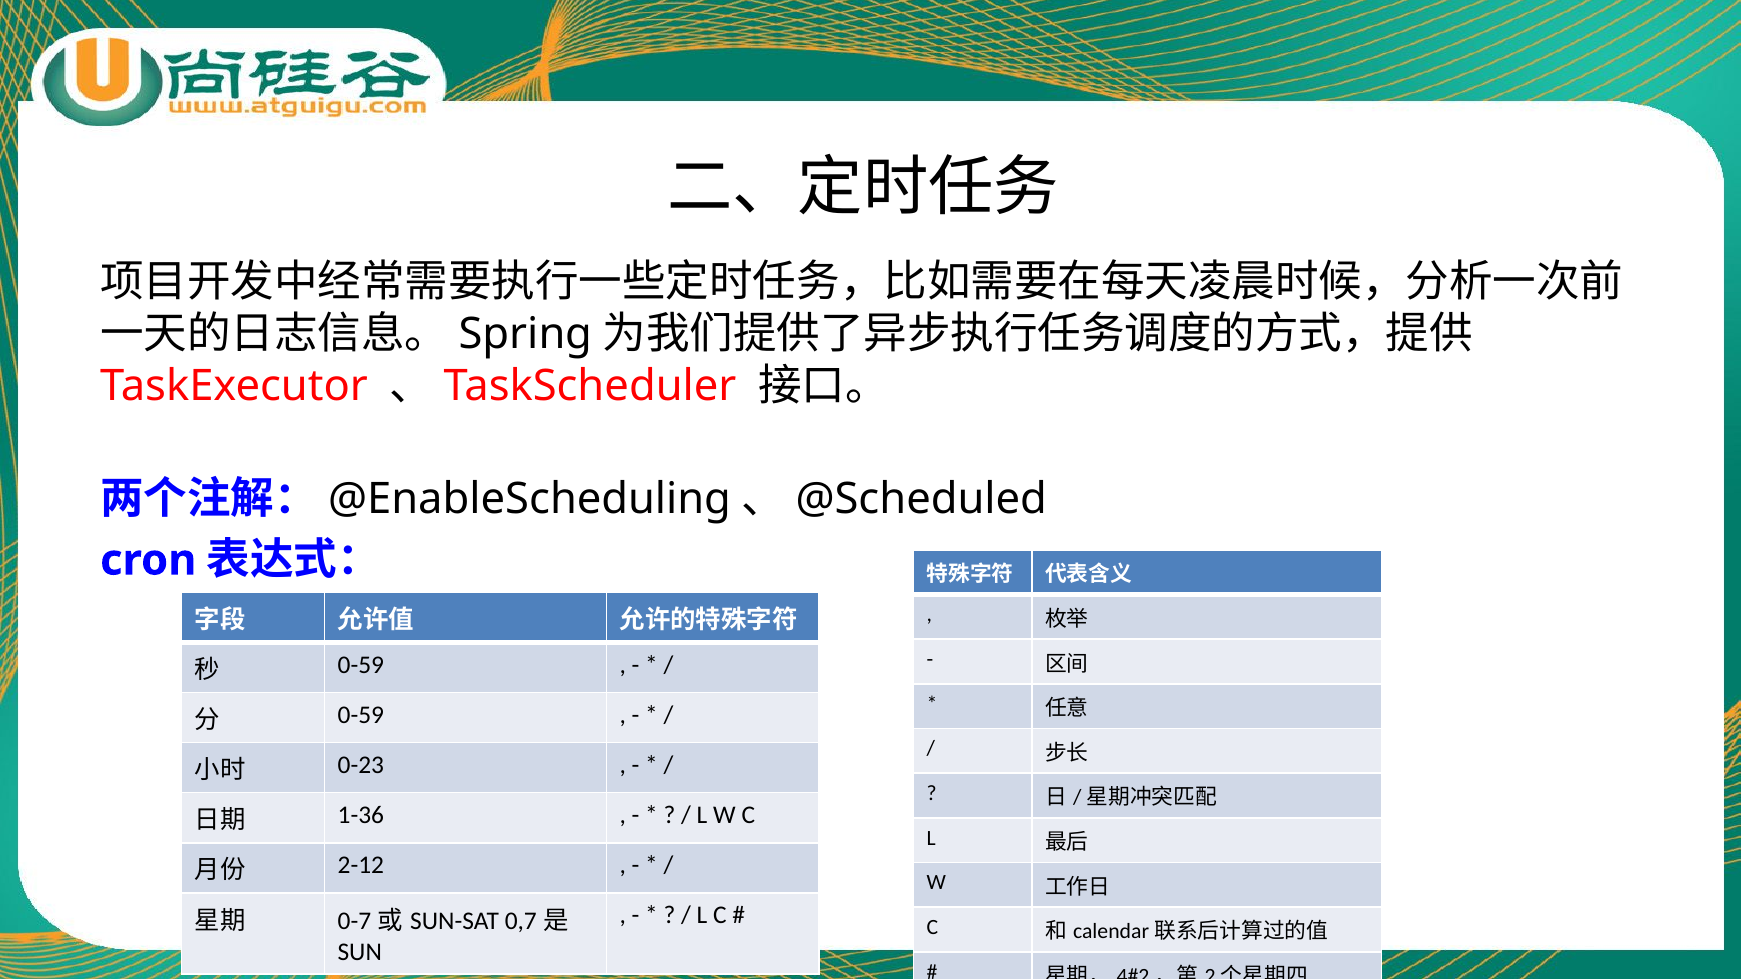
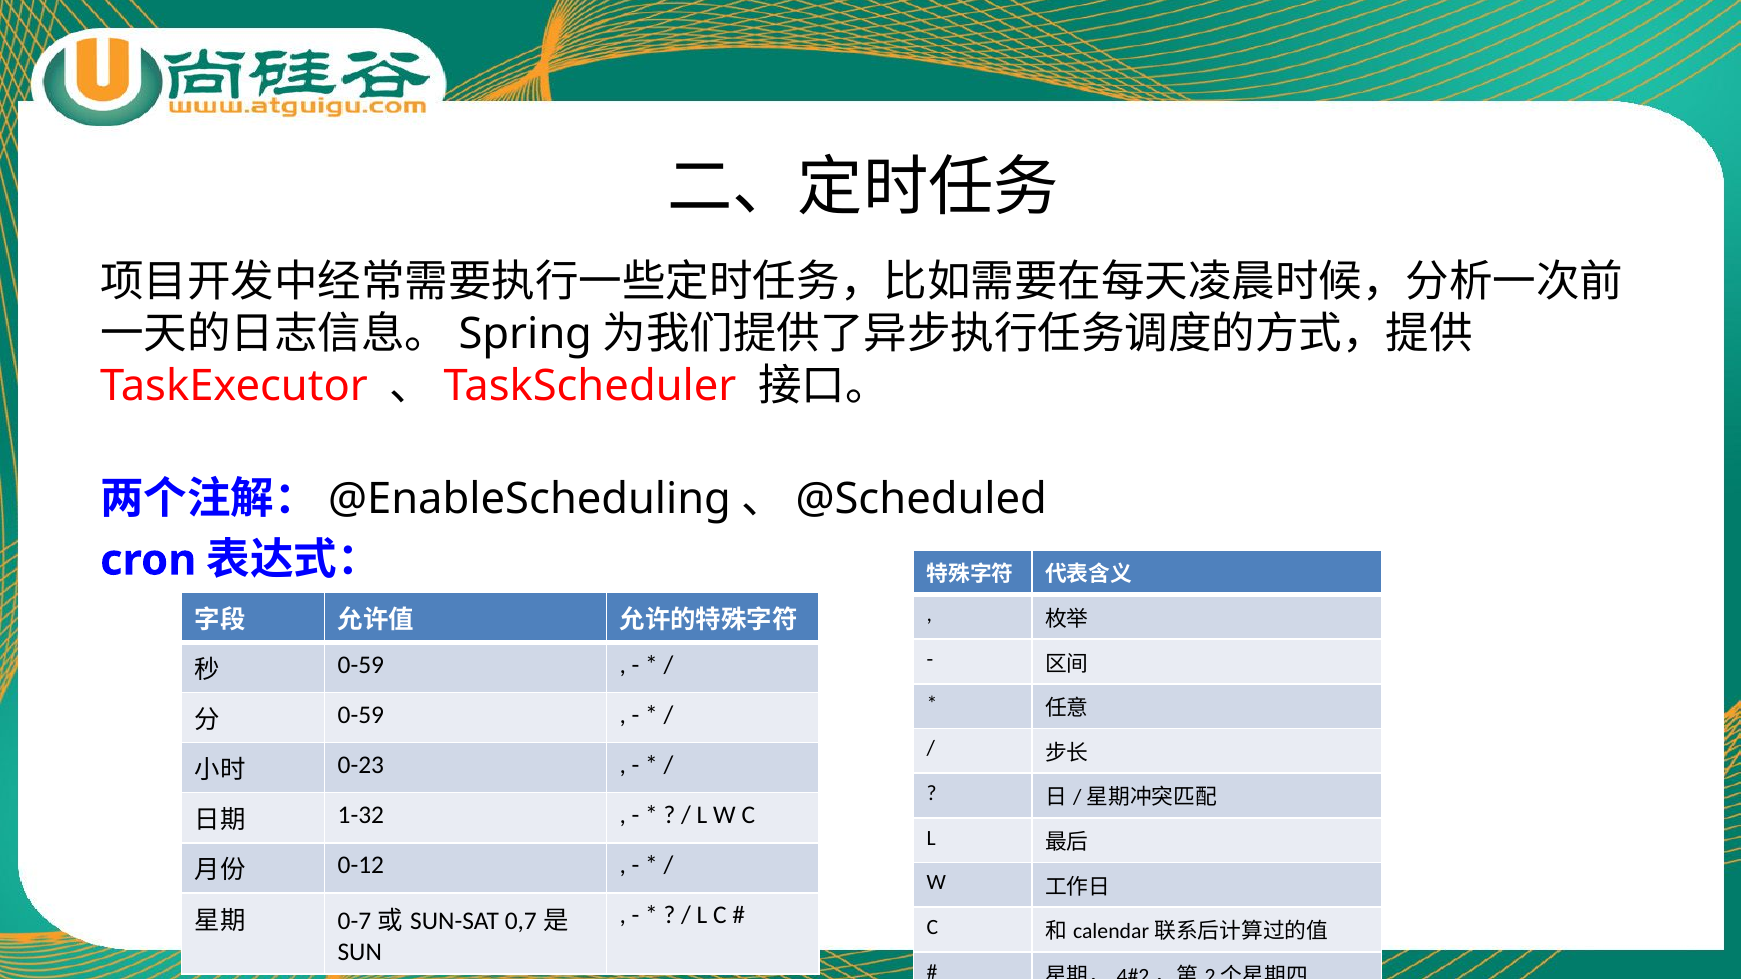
1-36: 1-36 -> 1-32
2-12: 2-12 -> 0-12
